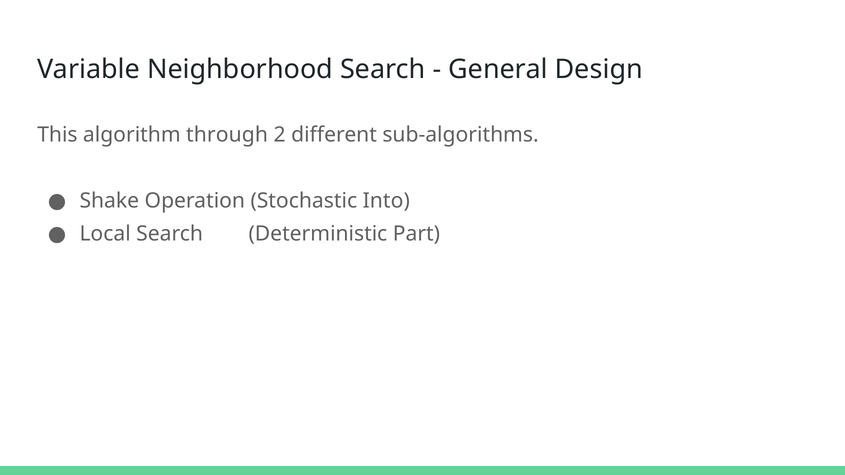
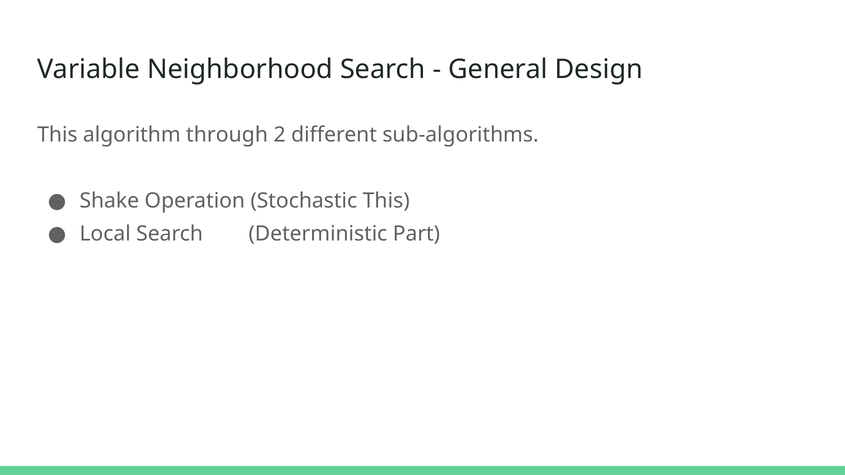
Stochastic Into: Into -> This
